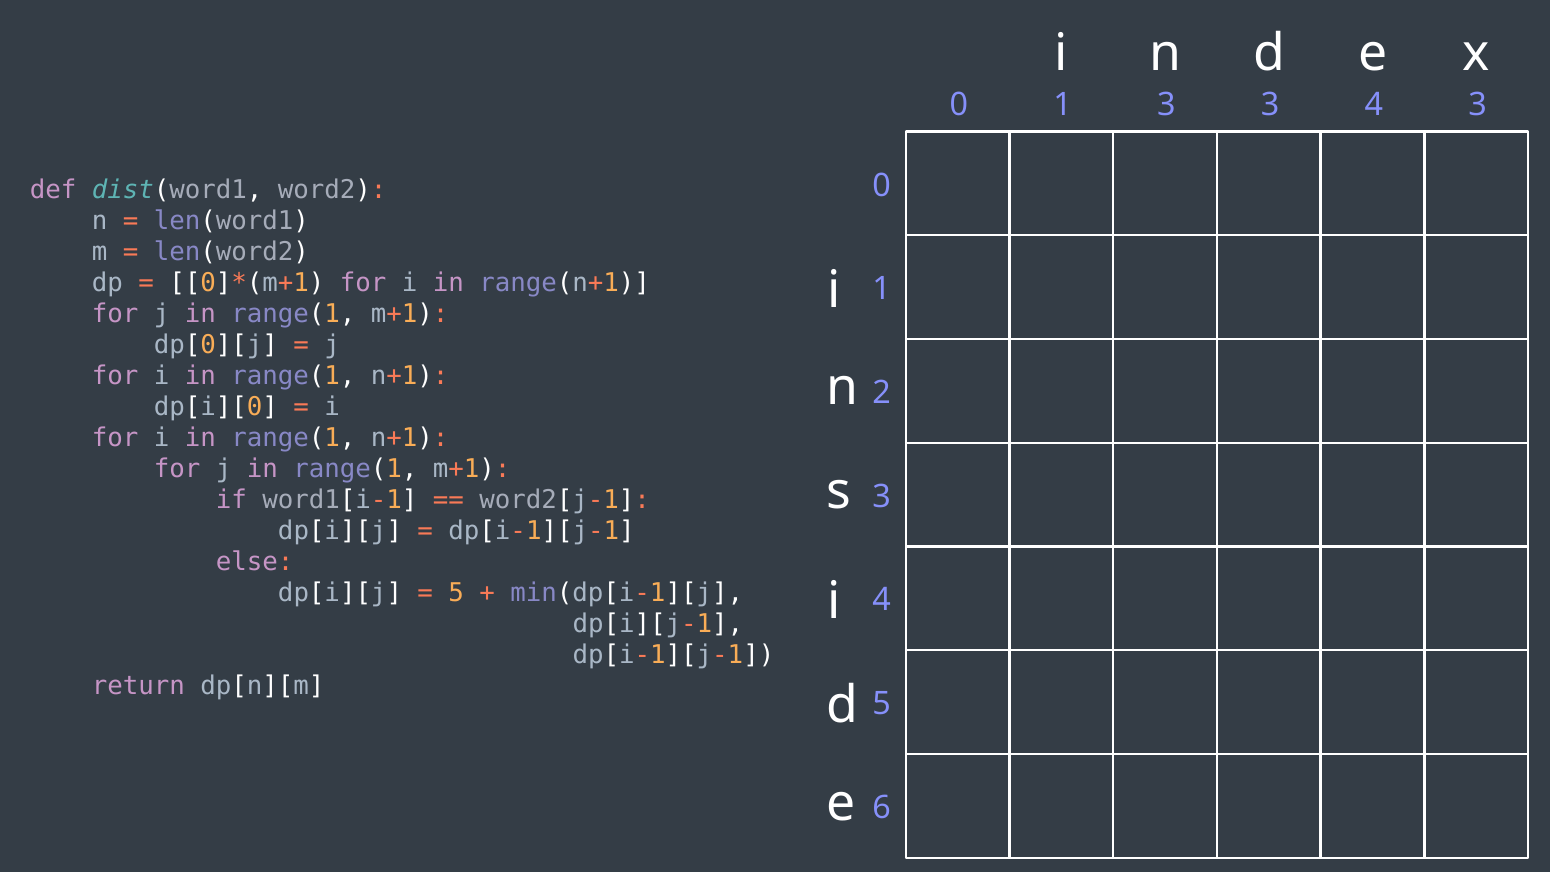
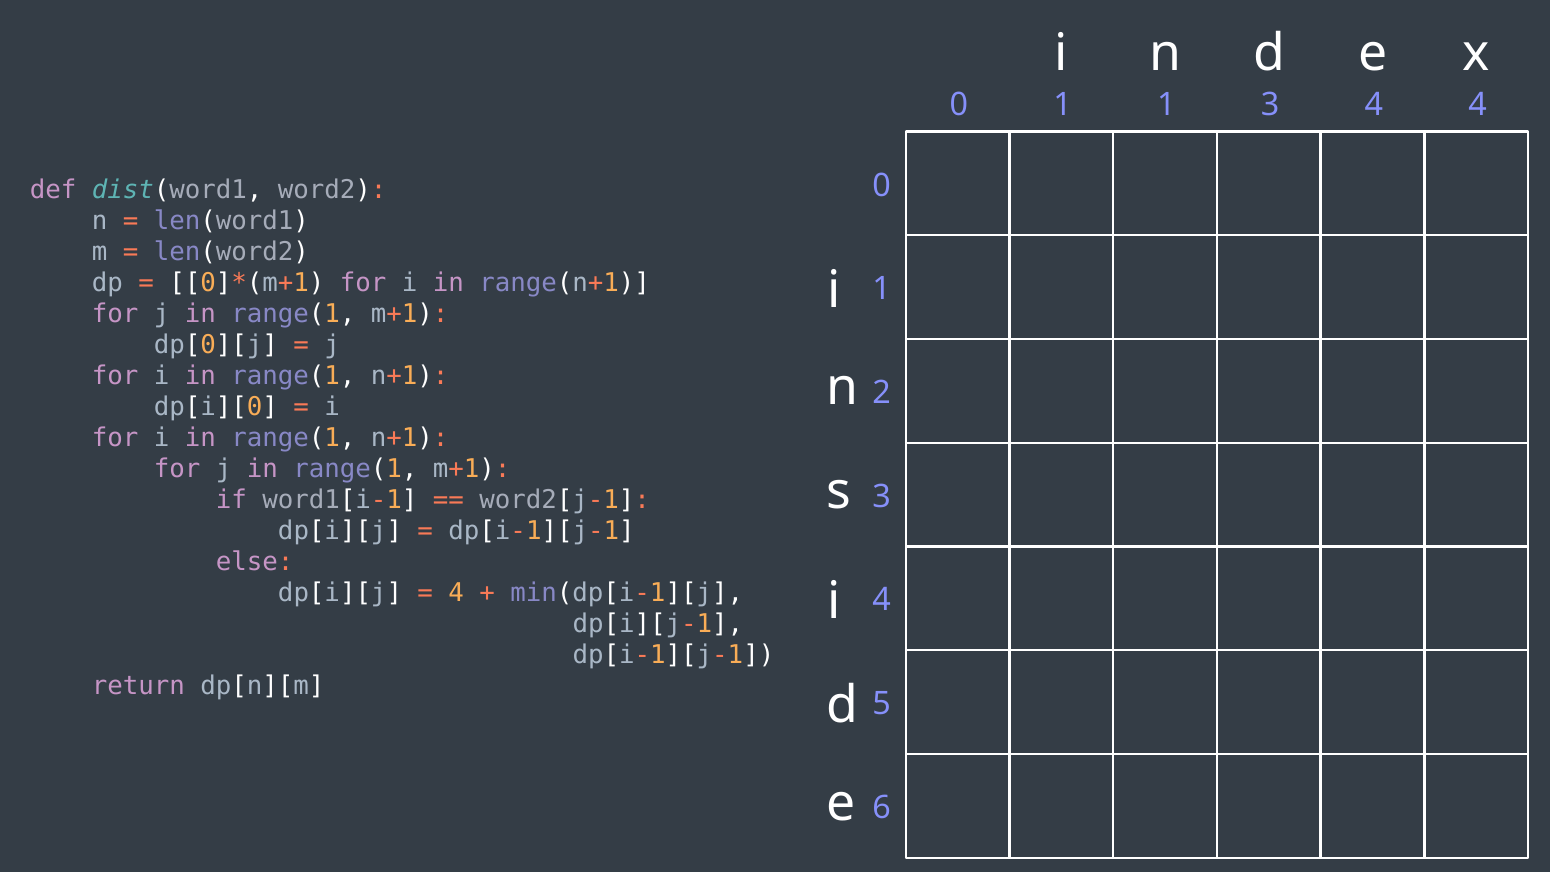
1 3: 3 -> 1
4 3: 3 -> 4
5 at (456, 593): 5 -> 4
